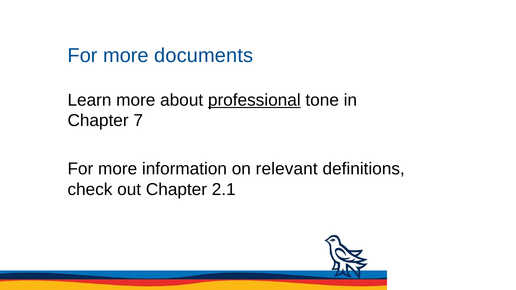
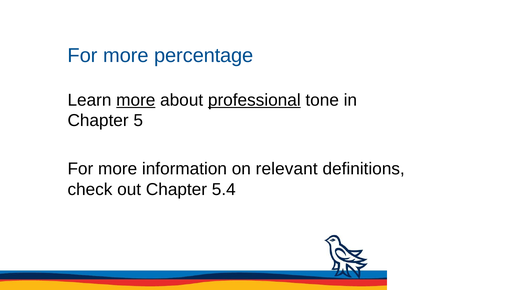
documents: documents -> percentage
more at (136, 100) underline: none -> present
7: 7 -> 5
2.1: 2.1 -> 5.4
